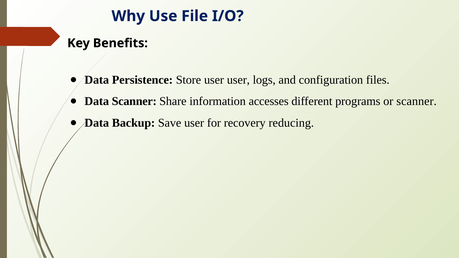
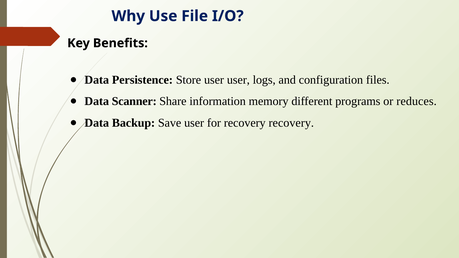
accesses: accesses -> memory
or scanner: scanner -> reduces
recovery reducing: reducing -> recovery
